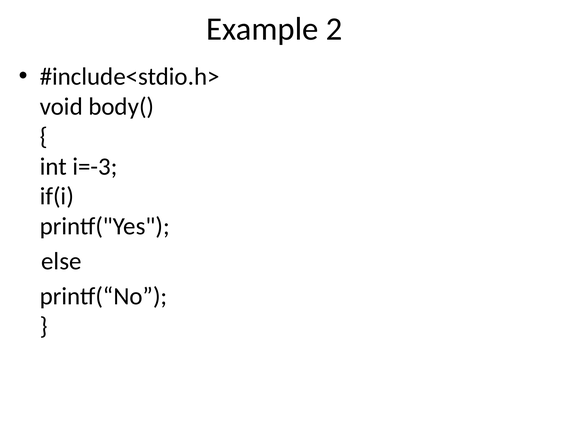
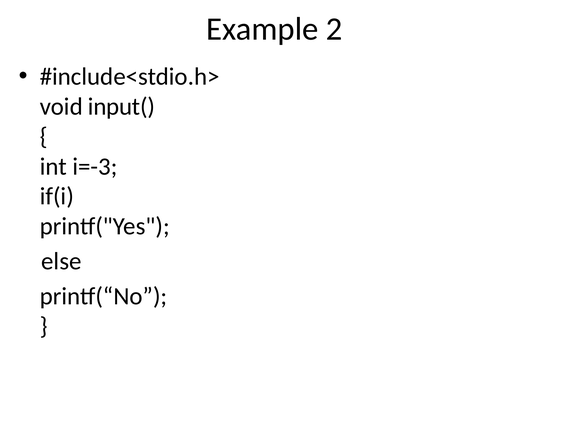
body(: body( -> input(
